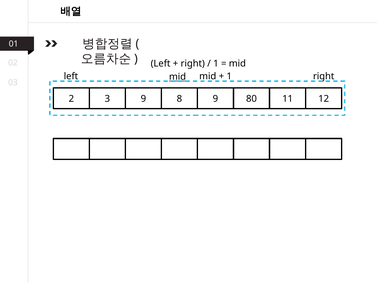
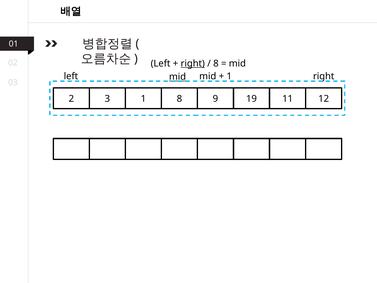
right at (193, 63) underline: none -> present
1 at (216, 63): 1 -> 8
3 9: 9 -> 1
80: 80 -> 19
